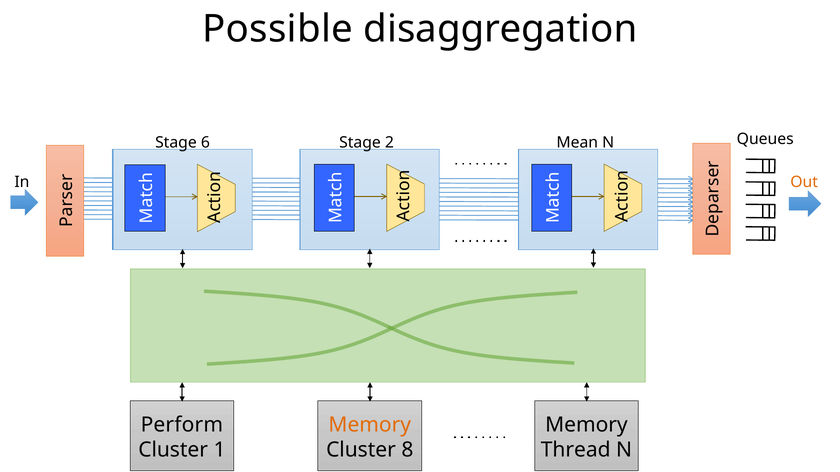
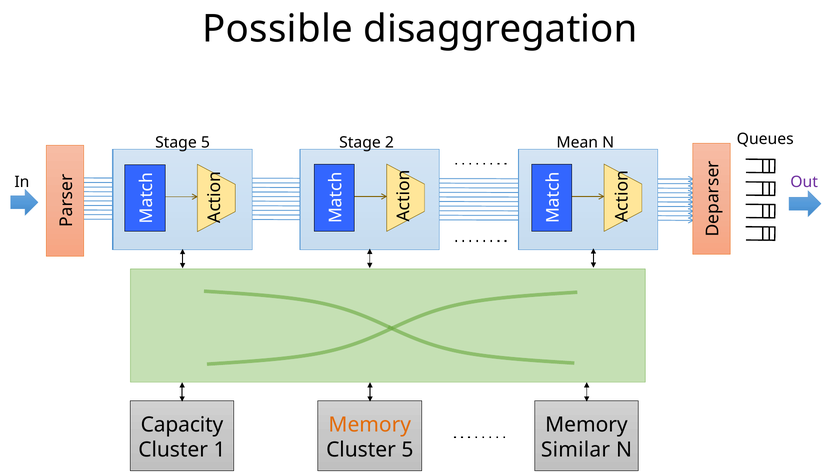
Stage 6: 6 -> 5
Out colour: orange -> purple
Perform: Perform -> Capacity
Cluster 8: 8 -> 5
Thread: Thread -> Similar
